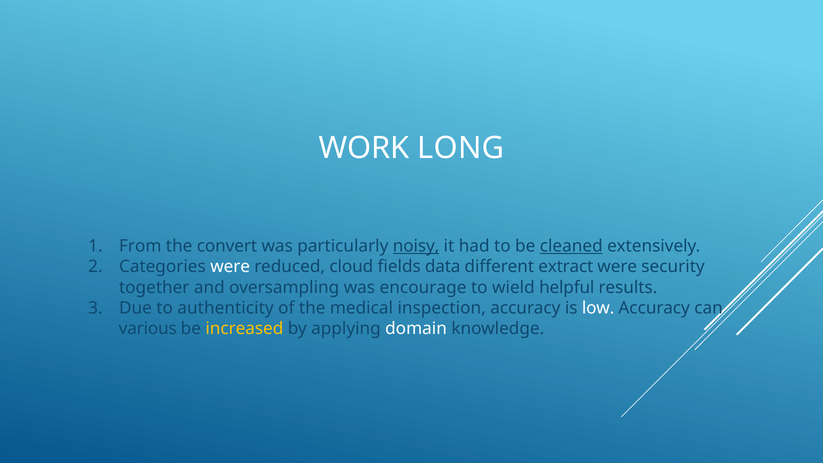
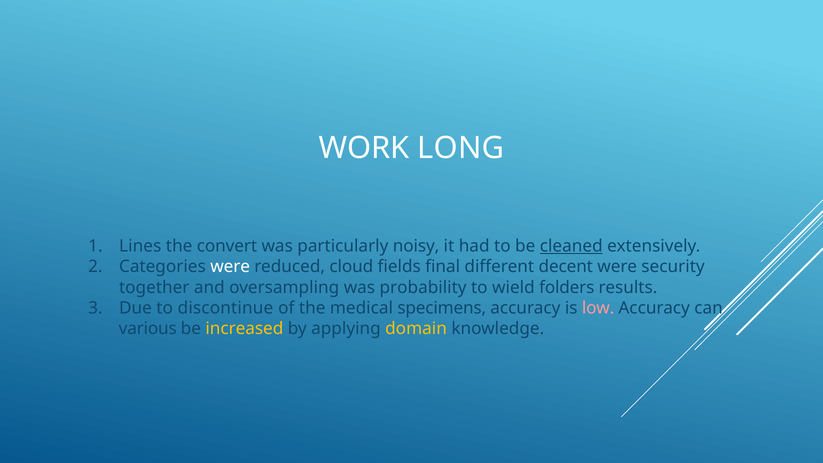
From: From -> Lines
noisy underline: present -> none
data: data -> final
extract: extract -> decent
encourage: encourage -> probability
helpful: helpful -> folders
authenticity: authenticity -> discontinue
inspection: inspection -> specimens
low colour: white -> pink
domain colour: white -> yellow
